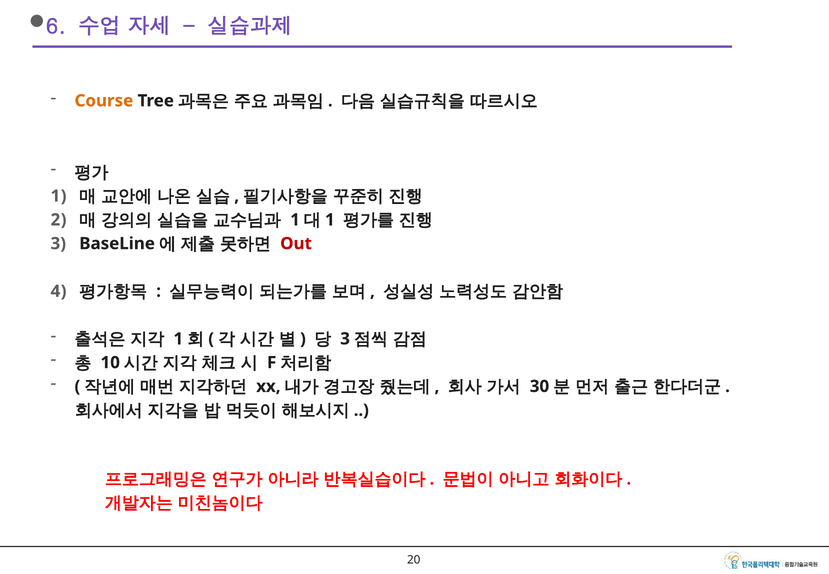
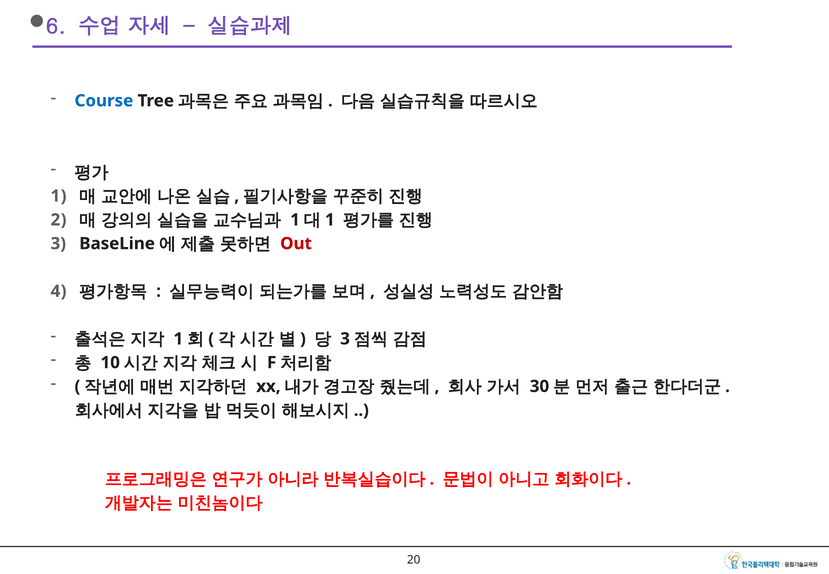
Course colour: orange -> blue
